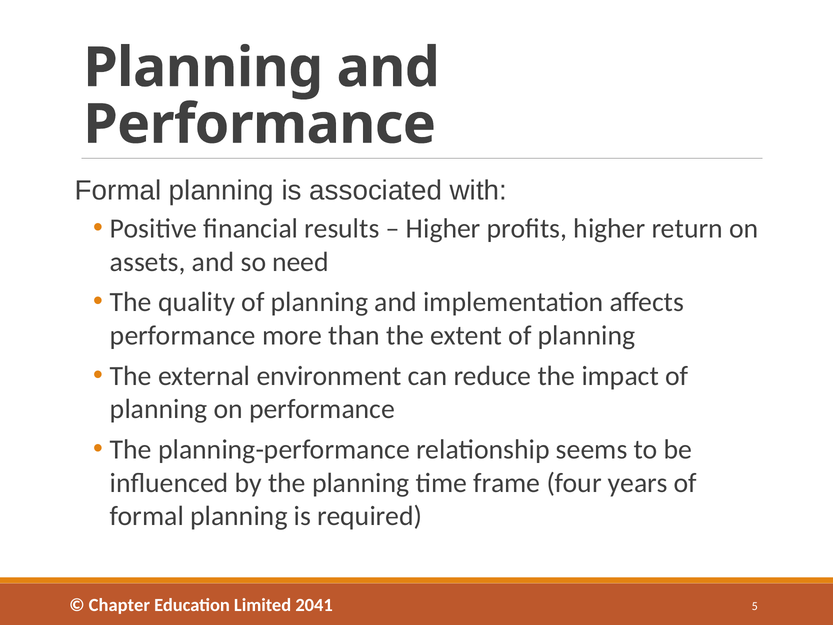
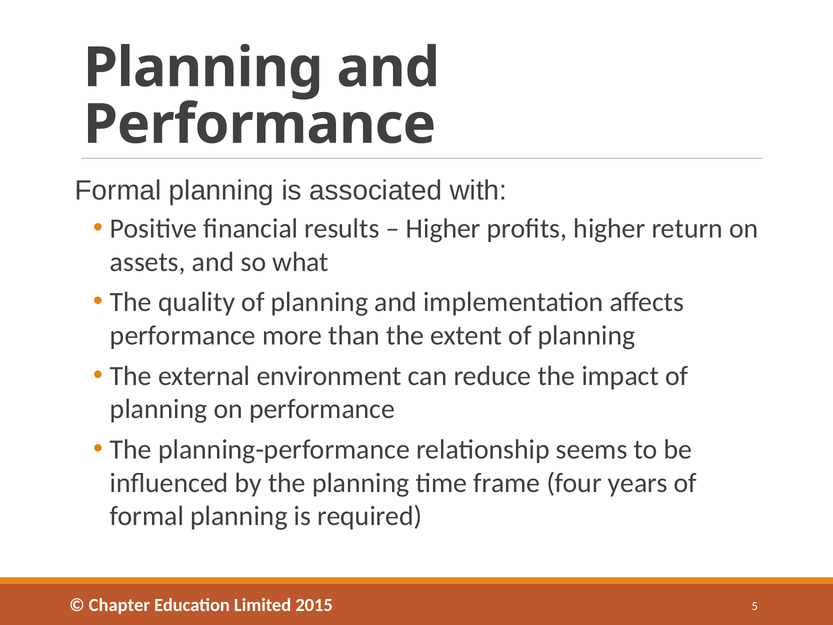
need: need -> what
2041: 2041 -> 2015
